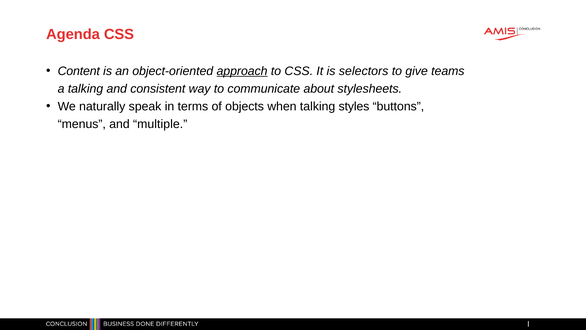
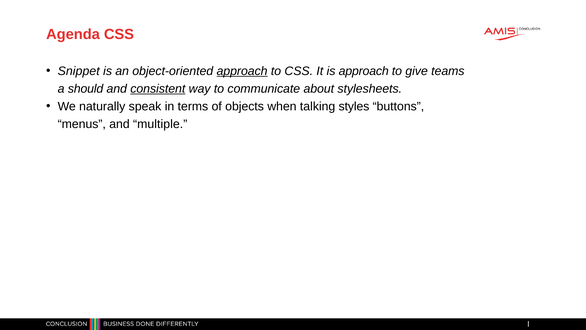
Content: Content -> Snippet
is selectors: selectors -> approach
a talking: talking -> should
consistent underline: none -> present
